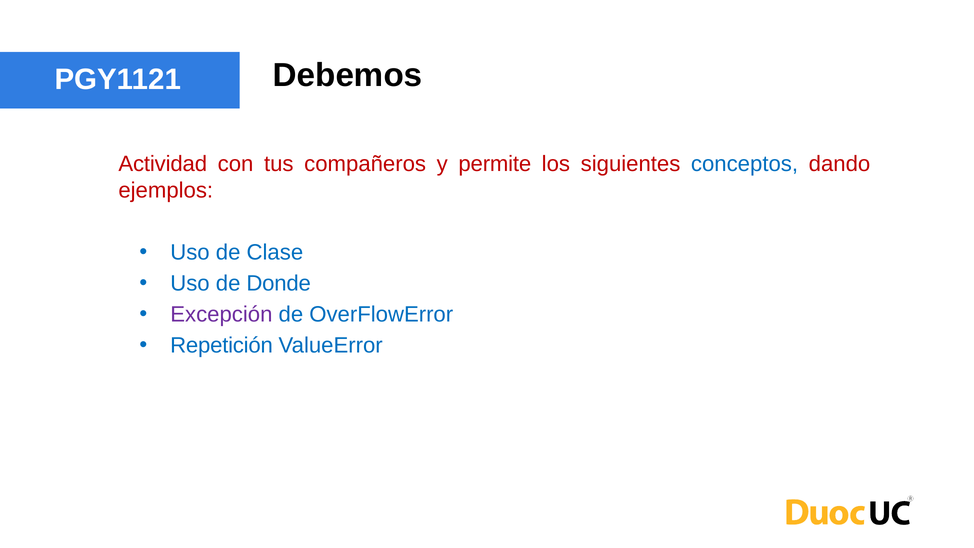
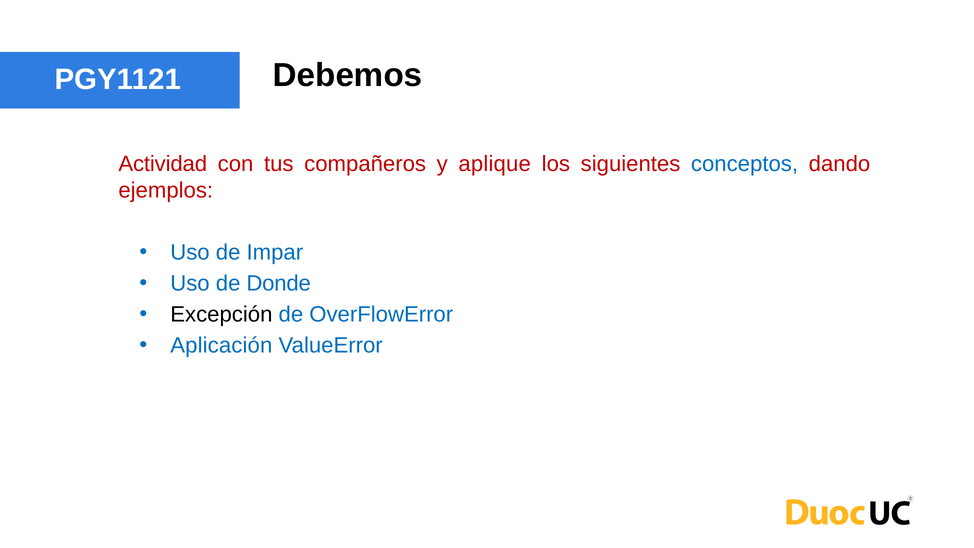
permite: permite -> aplique
Clase: Clase -> Impar
Excepción colour: purple -> black
Repetición: Repetición -> Aplicación
